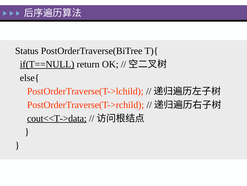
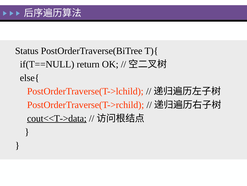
if(T==NULL underline: present -> none
